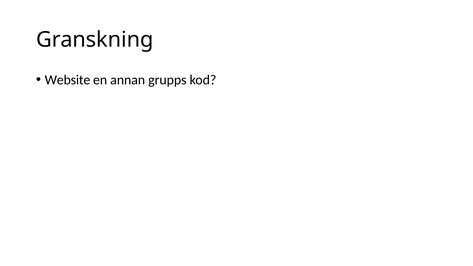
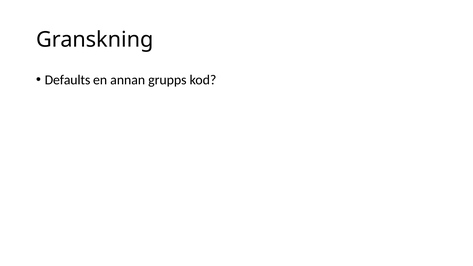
Website: Website -> Defaults
